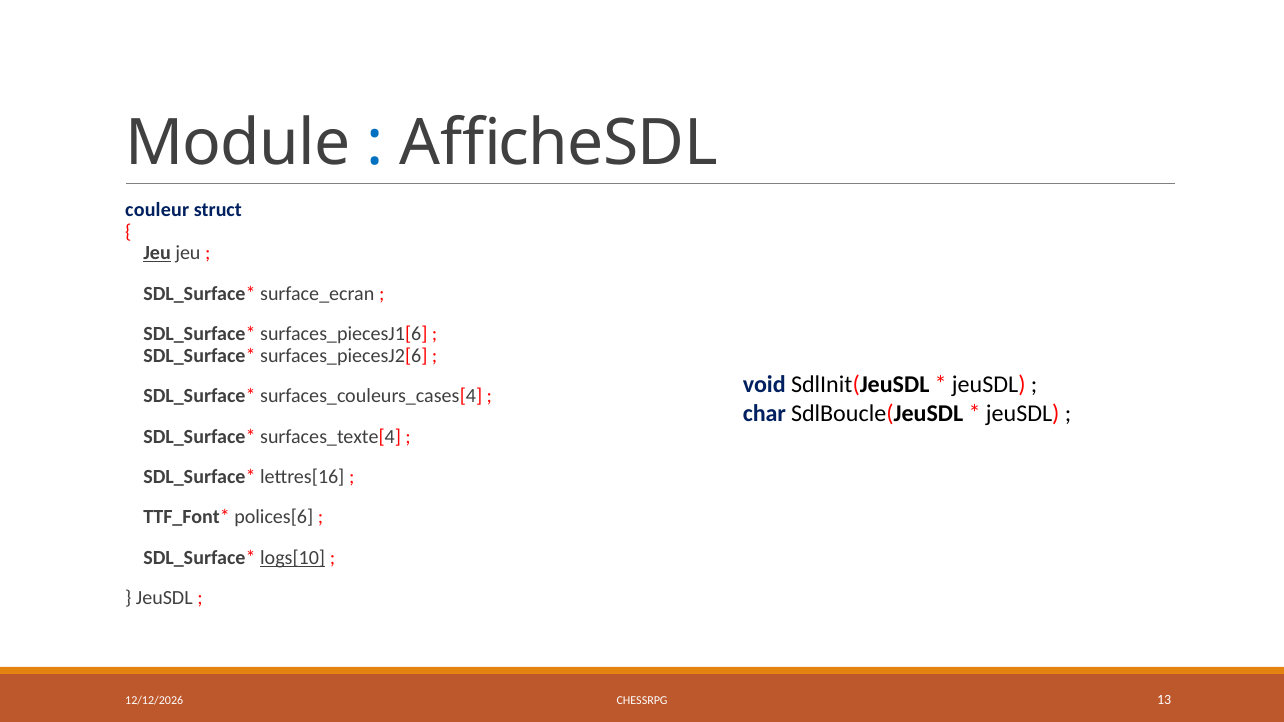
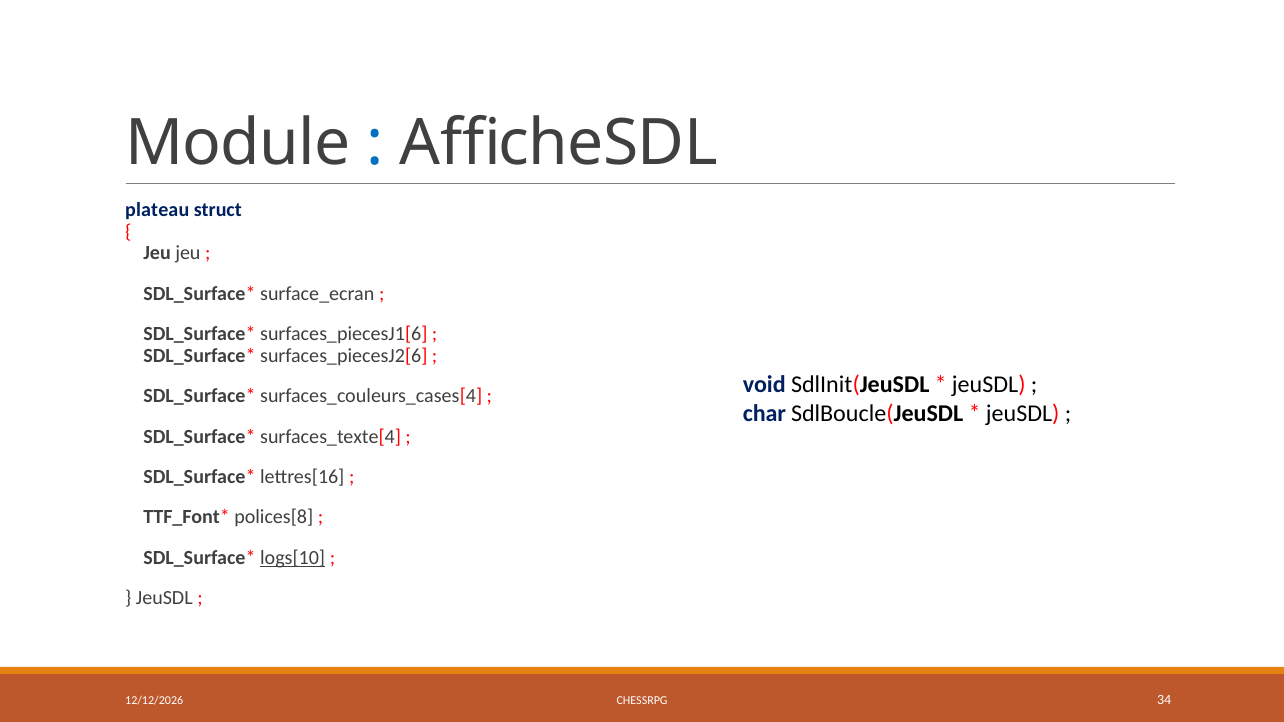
couleur: couleur -> plateau
Jeu at (157, 253) underline: present -> none
polices[6: polices[6 -> polices[8
13: 13 -> 34
